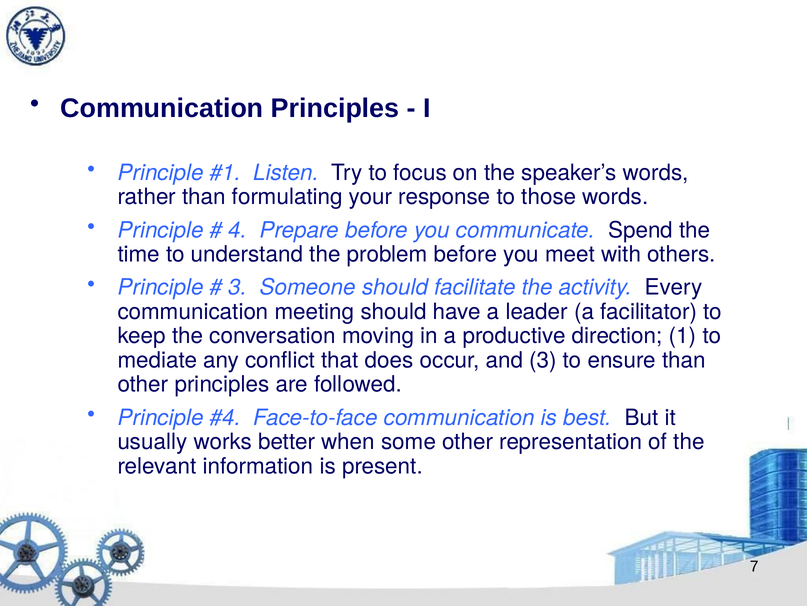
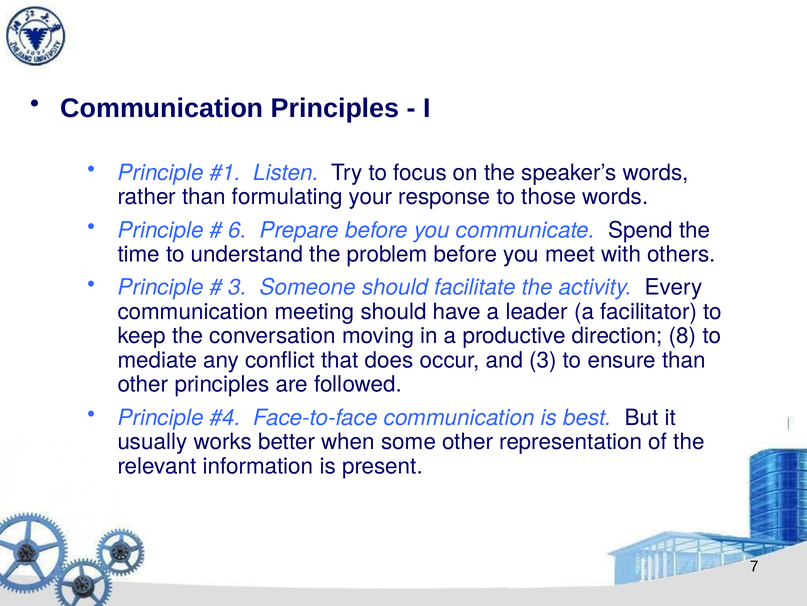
4: 4 -> 6
1: 1 -> 8
